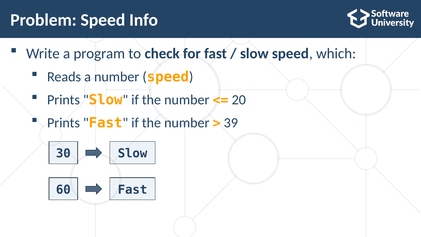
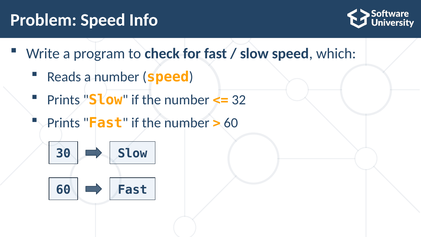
20: 20 -> 32
39 at (231, 123): 39 -> 60
